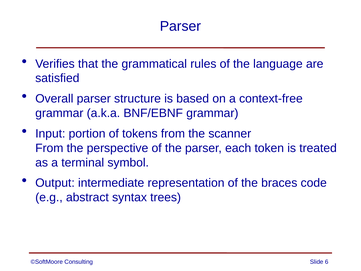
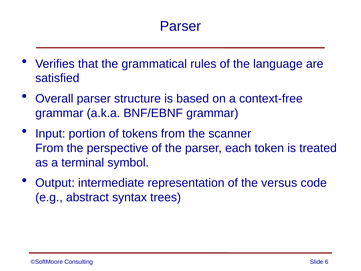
braces: braces -> versus
